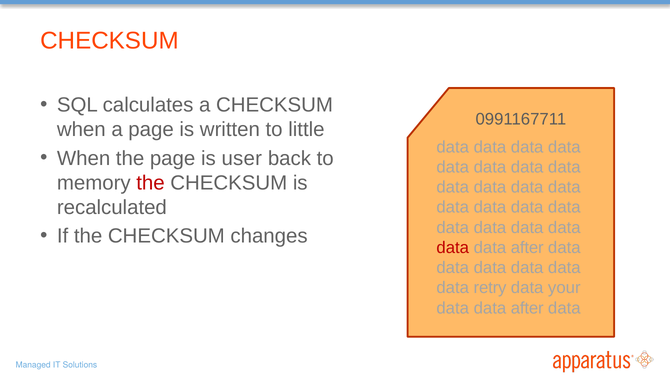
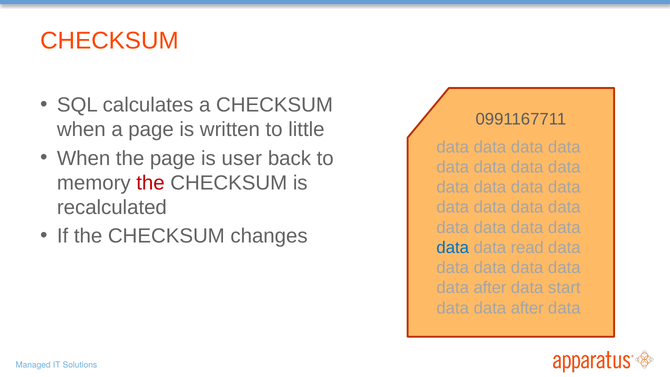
data at (453, 248) colour: red -> blue
after at (527, 248): after -> read
retry at (490, 288): retry -> after
your: your -> start
